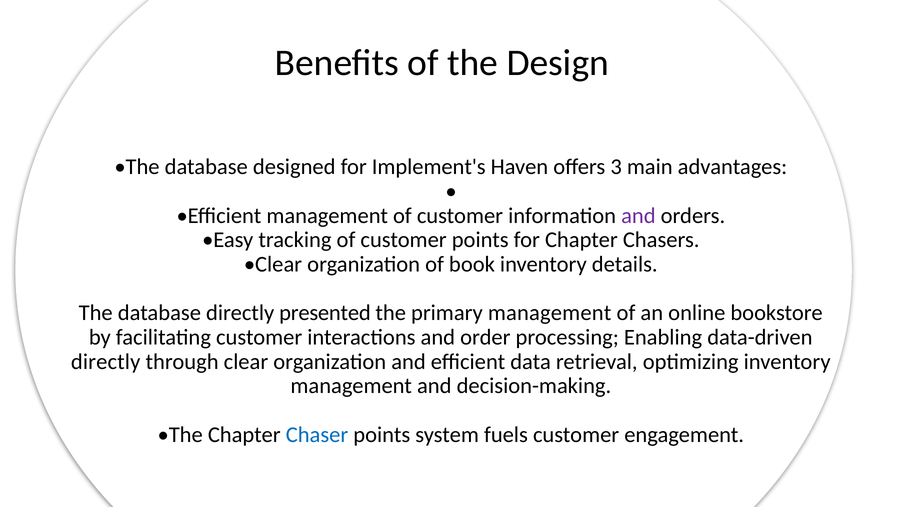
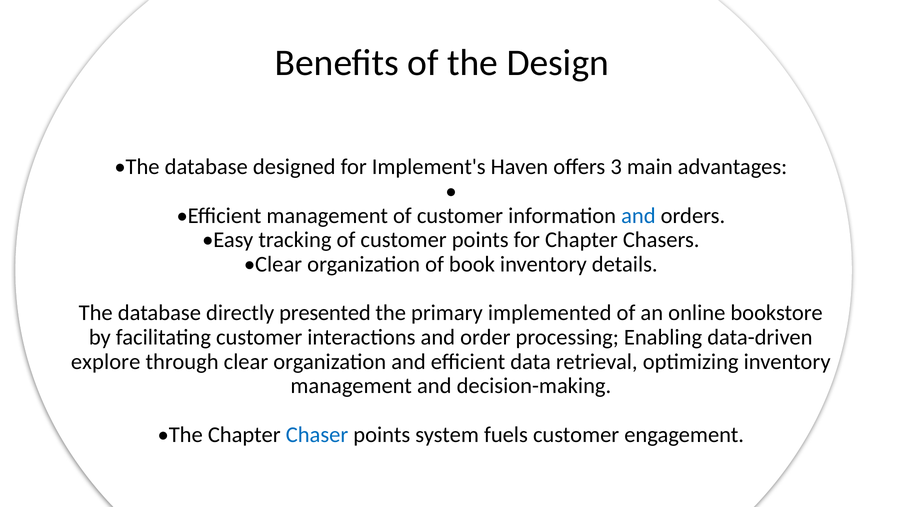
and at (638, 216) colour: purple -> blue
primary management: management -> implemented
directly at (106, 362): directly -> explore
